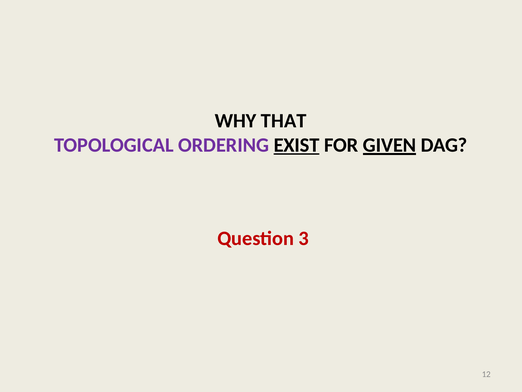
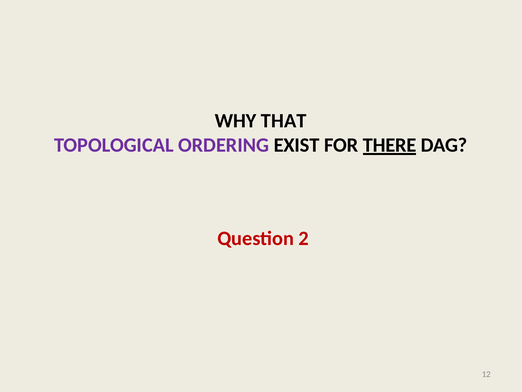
EXIST underline: present -> none
GIVEN: GIVEN -> THERE
3: 3 -> 2
